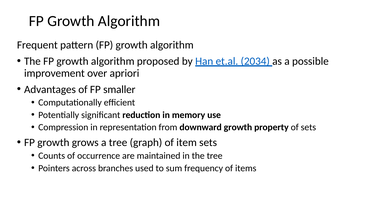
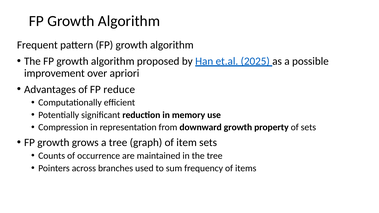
2034: 2034 -> 2025
smaller: smaller -> reduce
